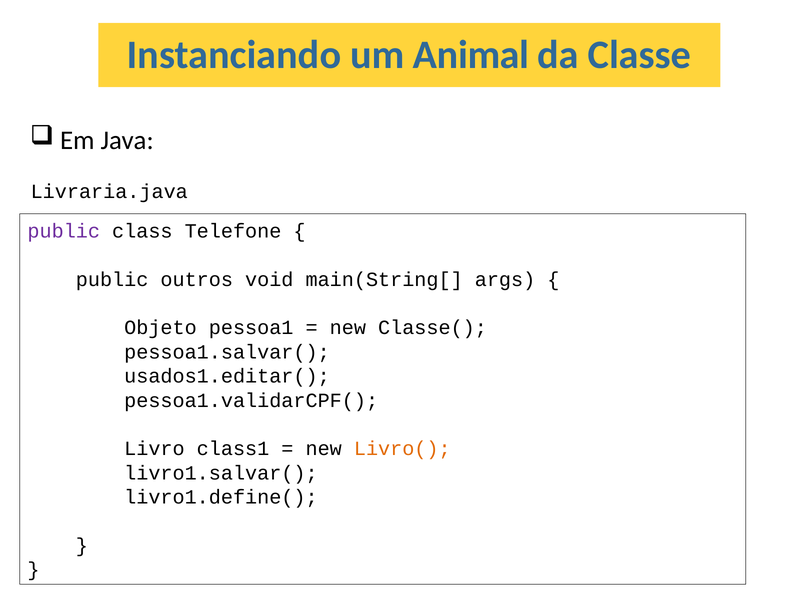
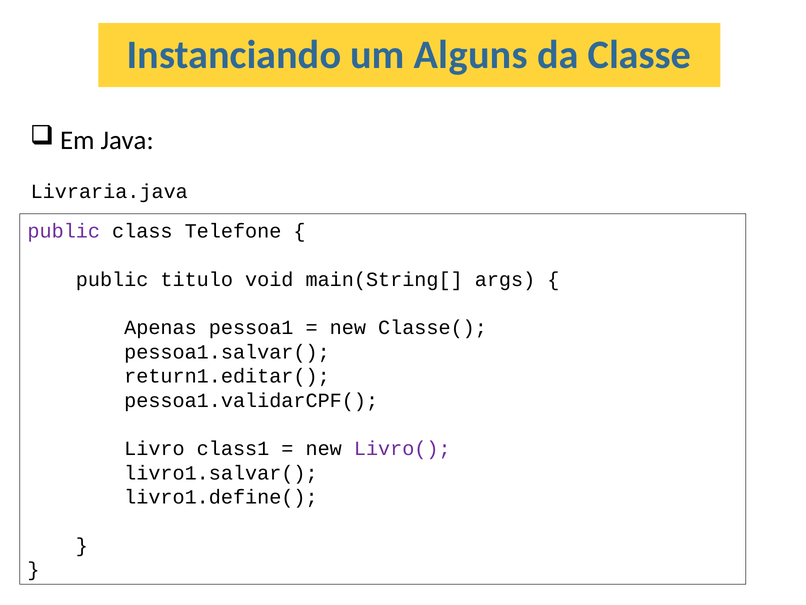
Animal: Animal -> Alguns
outros: outros -> titulo
Objeto: Objeto -> Apenas
usados1.editar(: usados1.editar( -> return1.editar(
Livro( colour: orange -> purple
